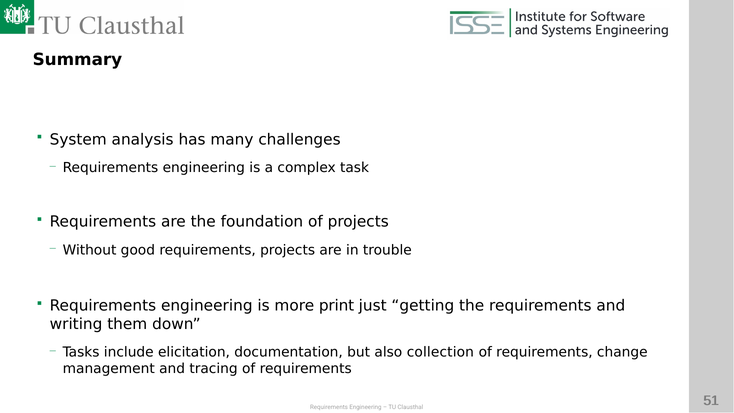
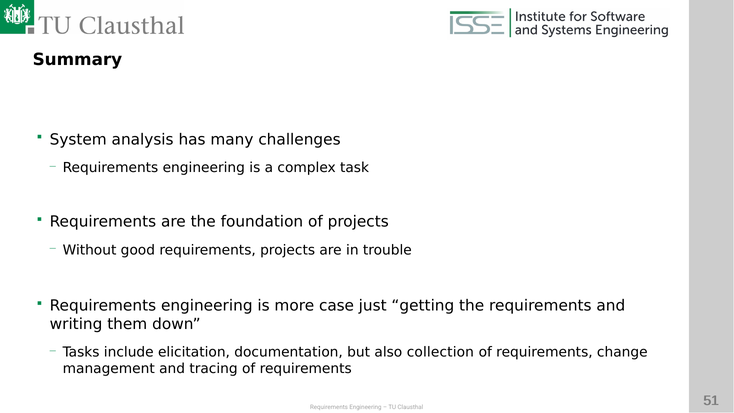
print: print -> case
